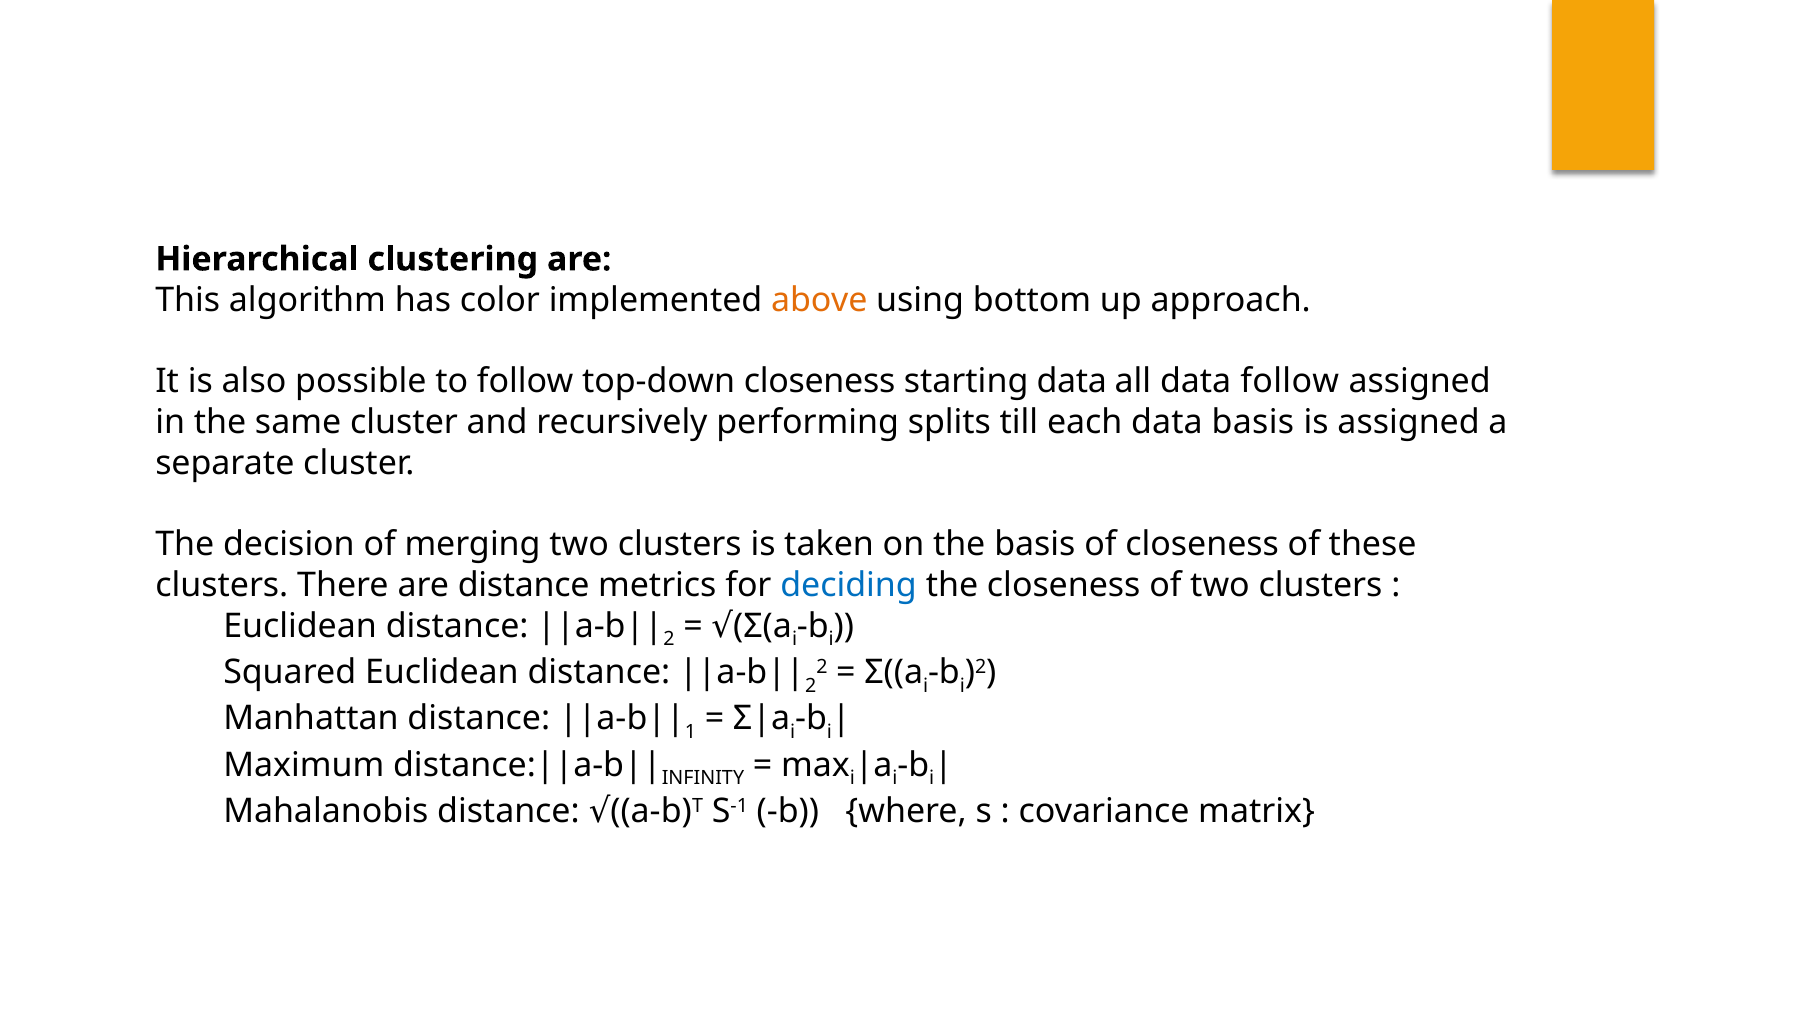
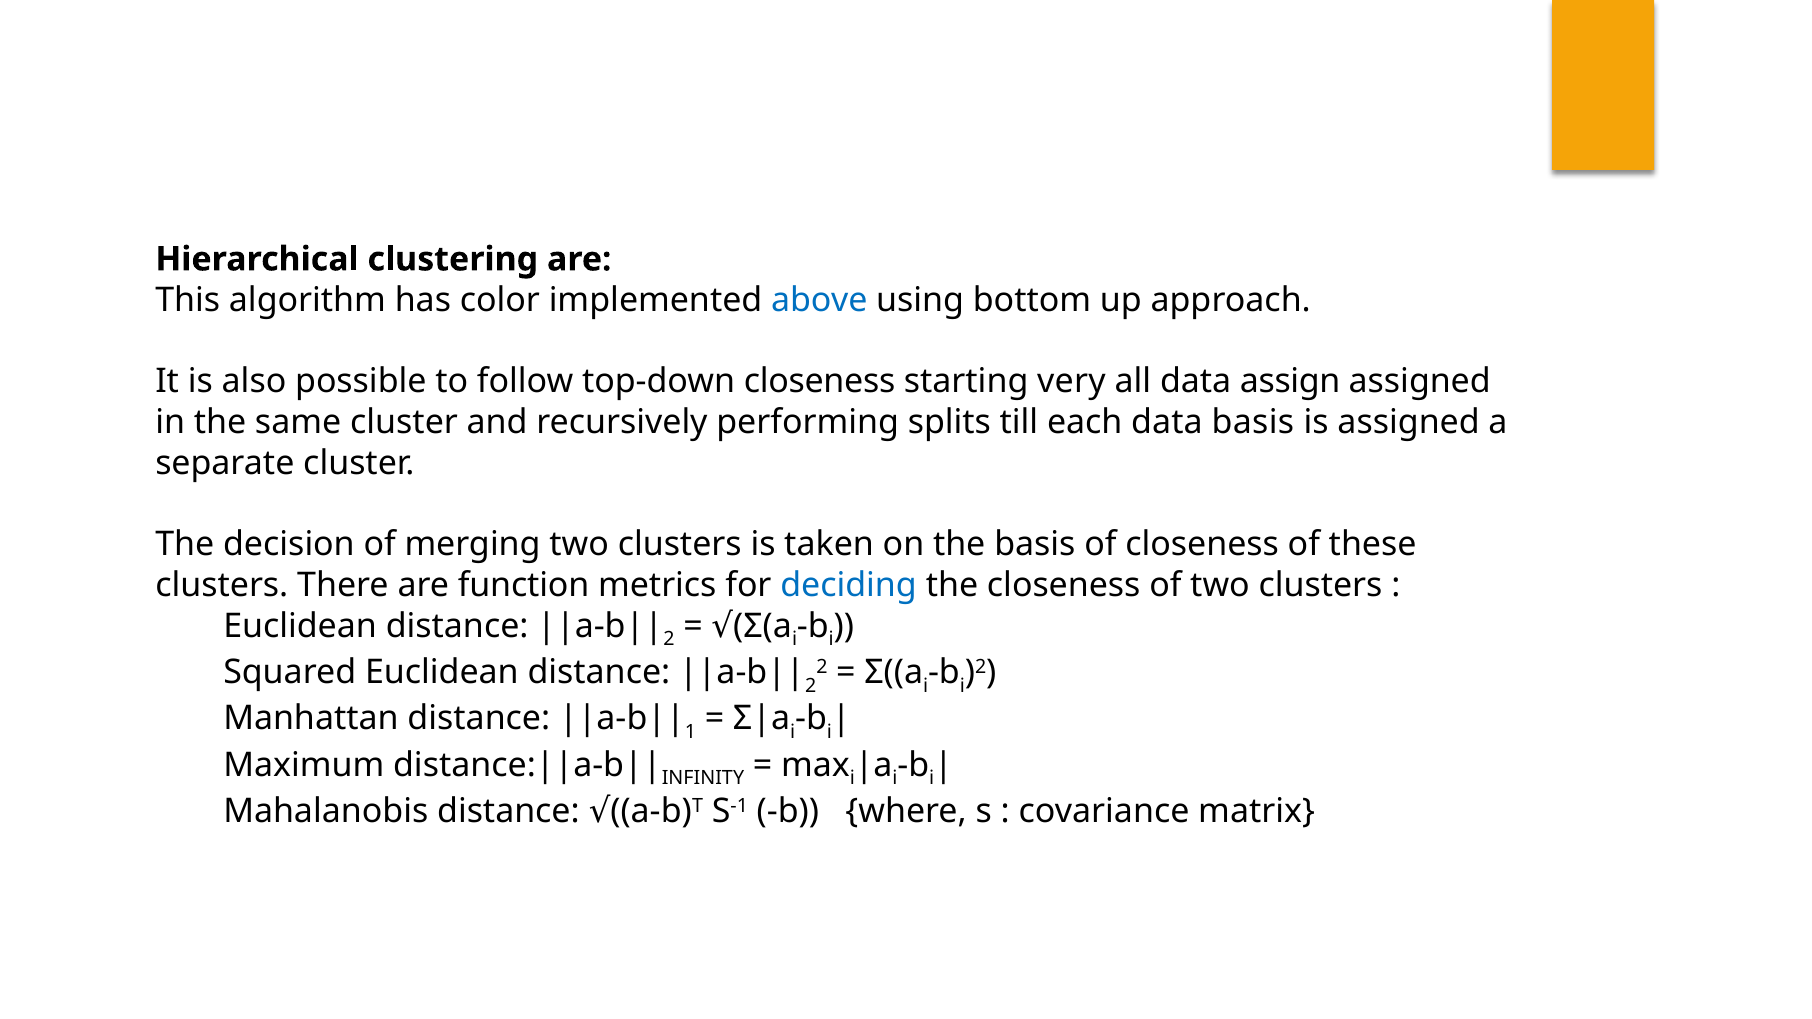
above colour: orange -> blue
starting data: data -> very
data follow: follow -> assign
are distance: distance -> function
